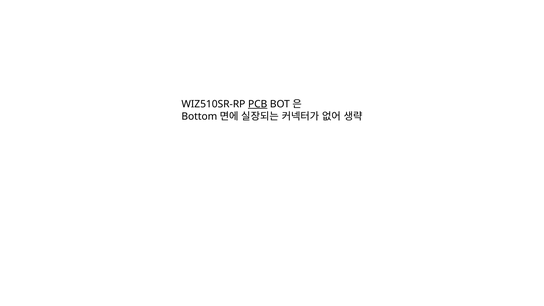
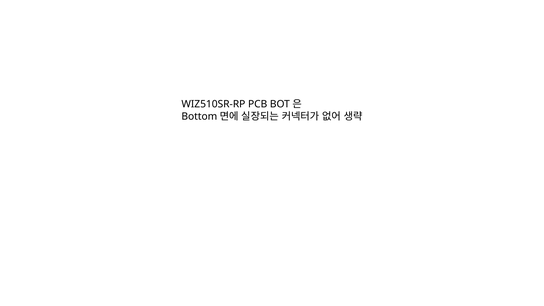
PCB underline: present -> none
